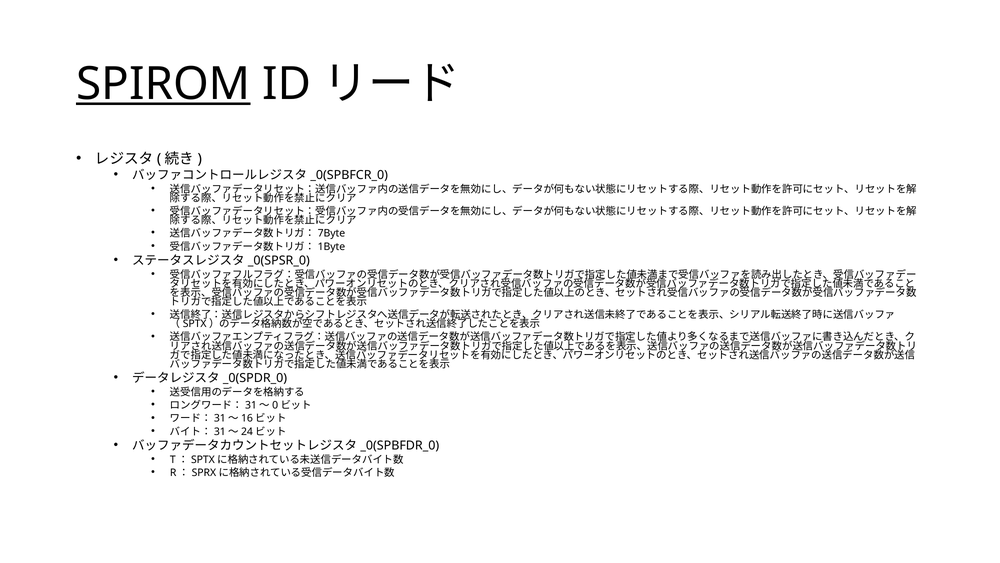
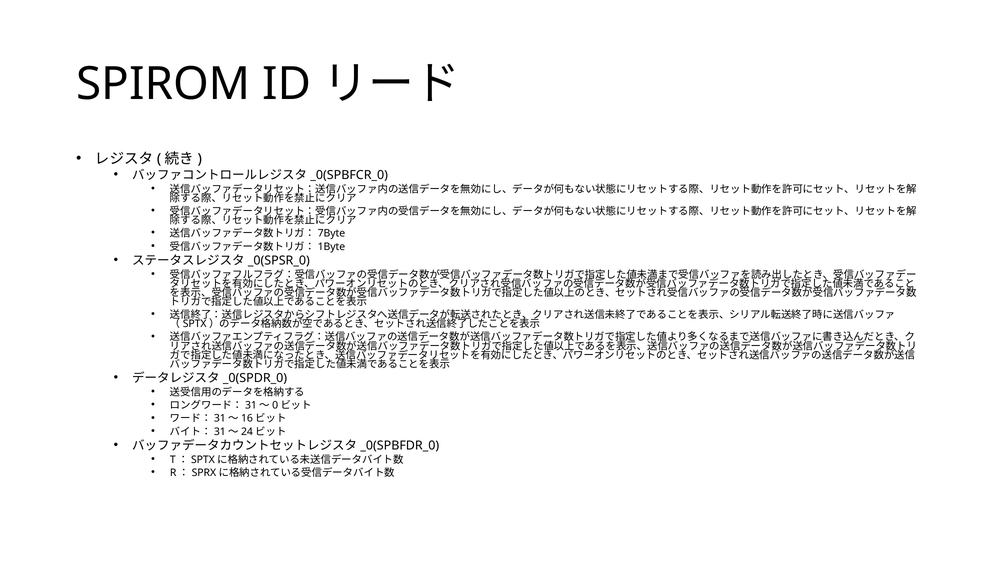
SPIROM underline: present -> none
